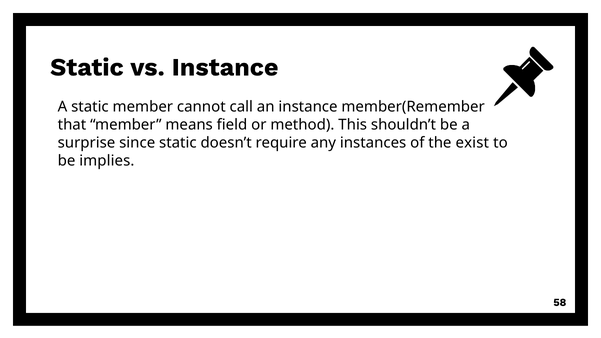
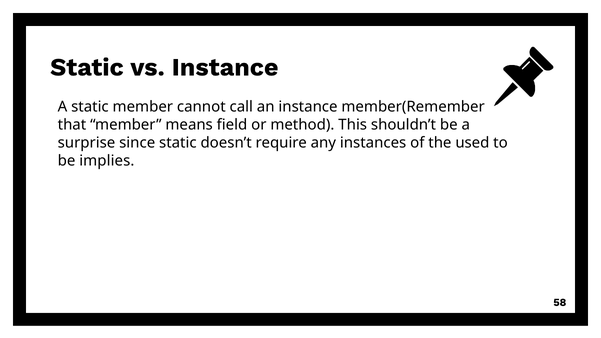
exist: exist -> used
